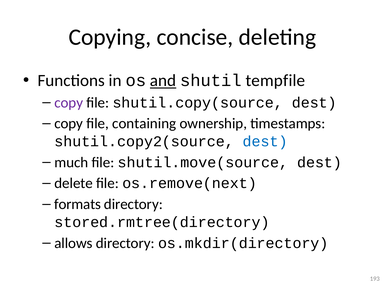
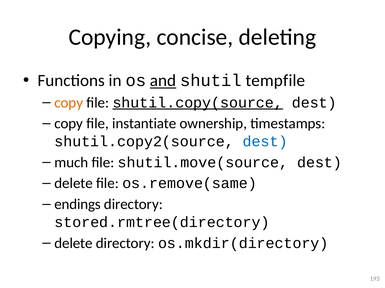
copy at (69, 103) colour: purple -> orange
shutil.copy(source underline: none -> present
containing: containing -> instantiate
os.remove(next: os.remove(next -> os.remove(same
formats: formats -> endings
allows at (73, 244): allows -> delete
